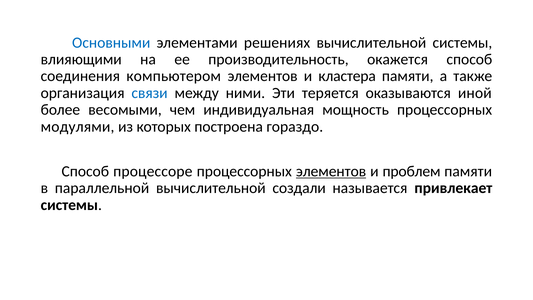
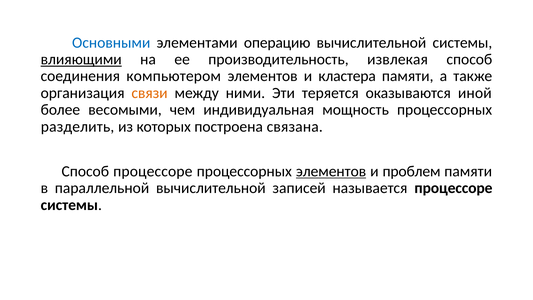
решениях: решениях -> операцию
влияющими underline: none -> present
окажется: окажется -> извлекая
связи colour: blue -> orange
модулями: модулями -> разделить
гораздо: гораздо -> связана
создали: создали -> записей
называется привлекает: привлекает -> процессоре
